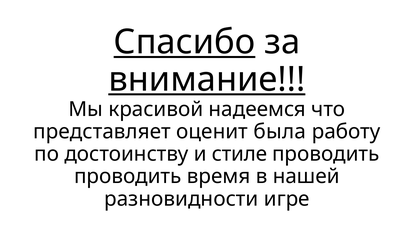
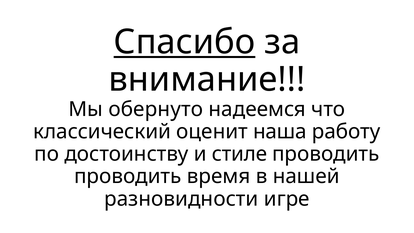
внимание underline: present -> none
красивой: красивой -> обернуто
представляет: представляет -> классический
была: была -> наша
